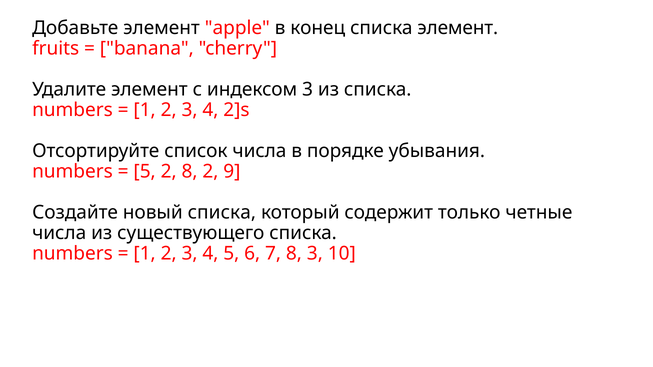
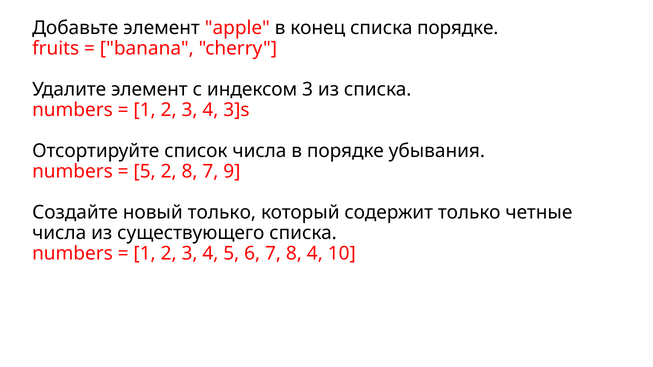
списка элемент: элемент -> порядке
2]s: 2]s -> 3]s
8 2: 2 -> 7
новый списка: списка -> только
8 3: 3 -> 4
